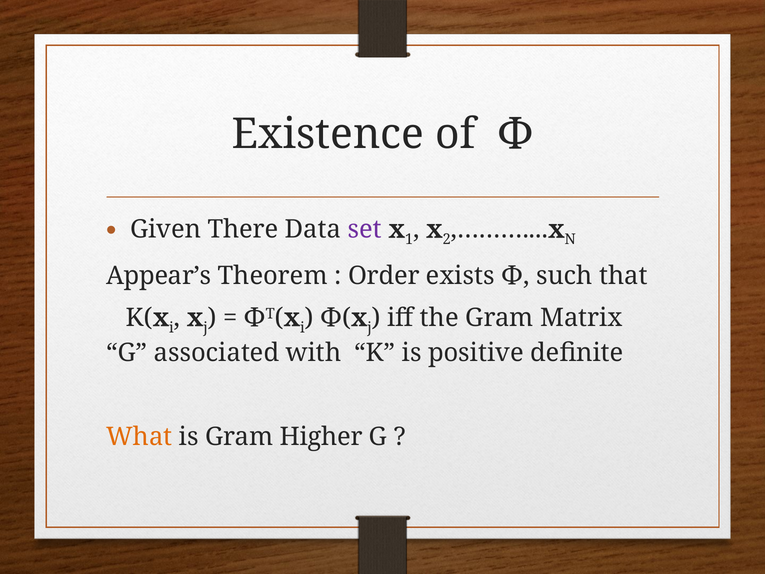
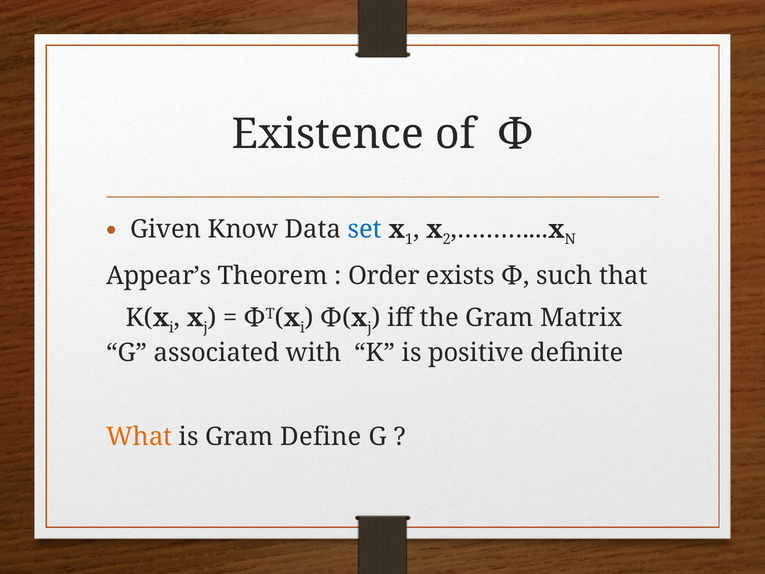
There: There -> Know
set colour: purple -> blue
Higher: Higher -> Define
